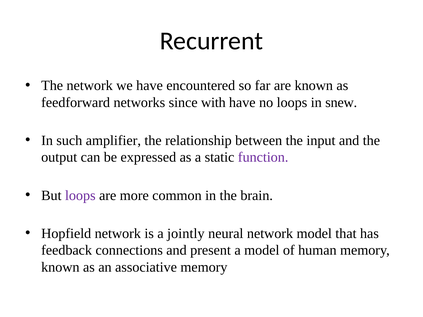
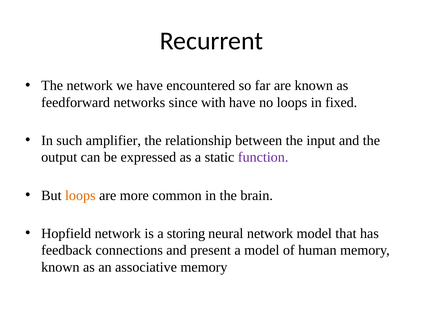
snew: snew -> fixed
loops at (80, 196) colour: purple -> orange
jointly: jointly -> storing
